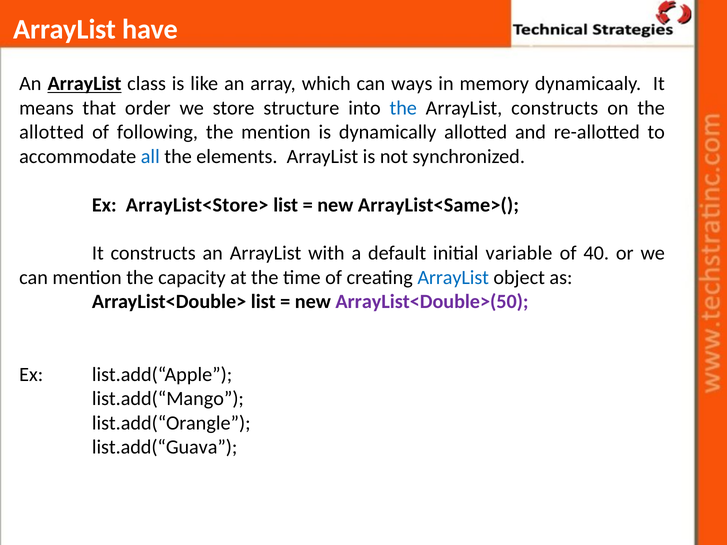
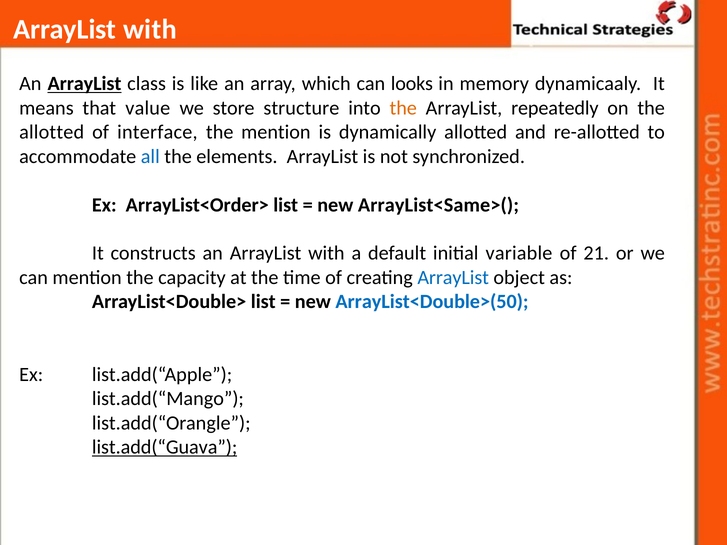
have at (150, 29): have -> with
ways: ways -> looks
order: order -> value
the at (403, 108) colour: blue -> orange
ArrayList constructs: constructs -> repeatedly
following: following -> interface
ArrayList<Store>: ArrayList<Store> -> ArrayList<Order>
40: 40 -> 21
ArrayList<Double>(50 colour: purple -> blue
list.add(“Guava underline: none -> present
